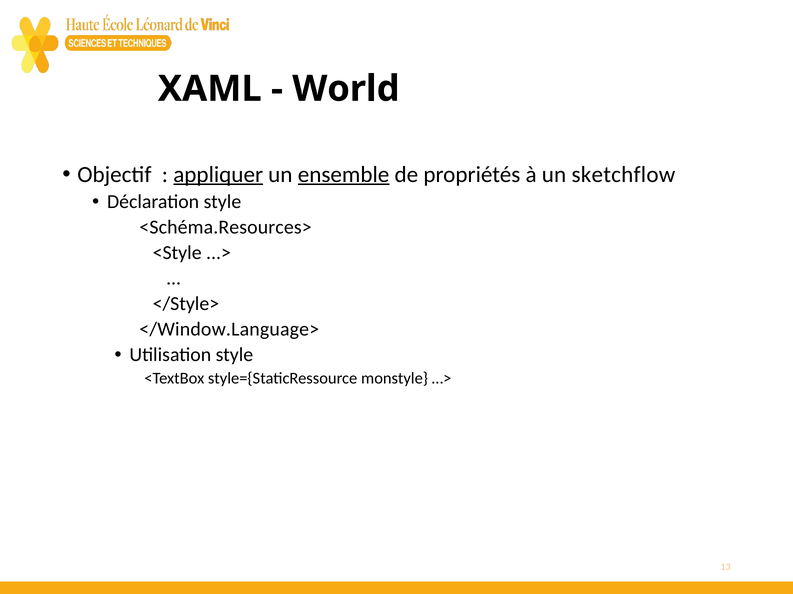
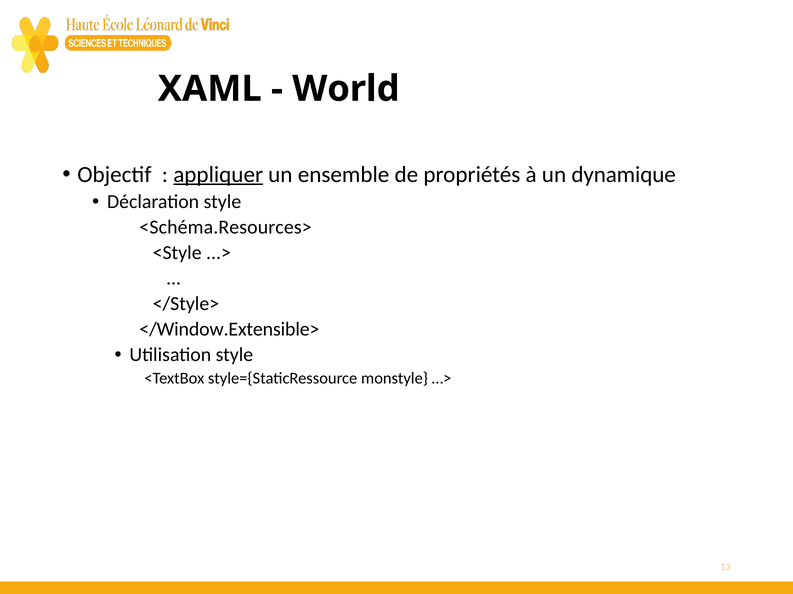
ensemble underline: present -> none
sketchflow: sketchflow -> dynamique
</Window.Language>: </Window.Language> -> </Window.Extensible>
